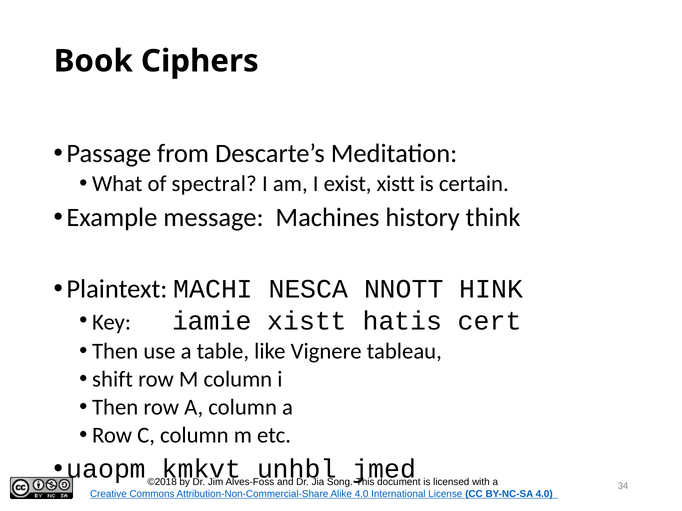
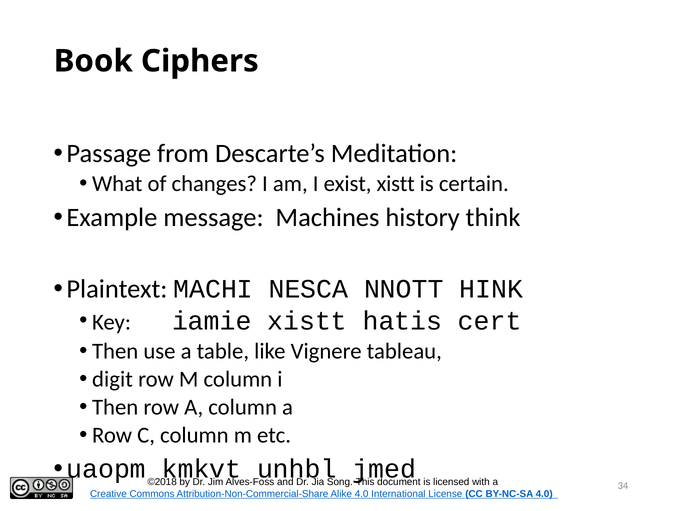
spectral: spectral -> changes
shift: shift -> digit
